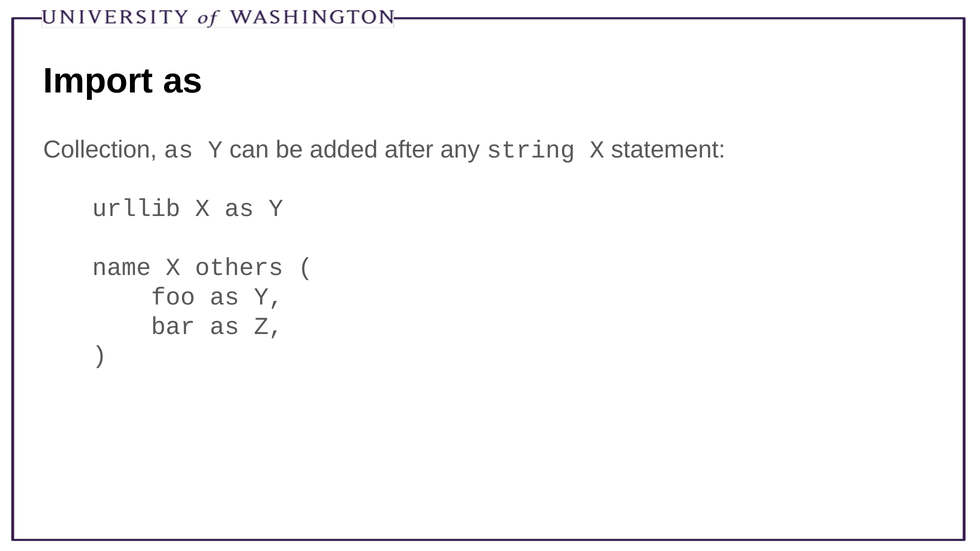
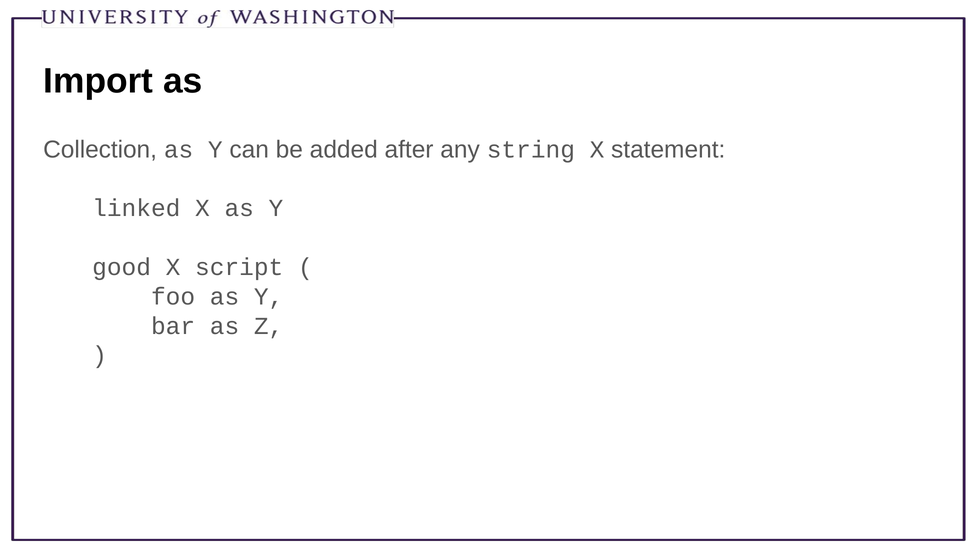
urllib: urllib -> linked
name: name -> good
others: others -> script
